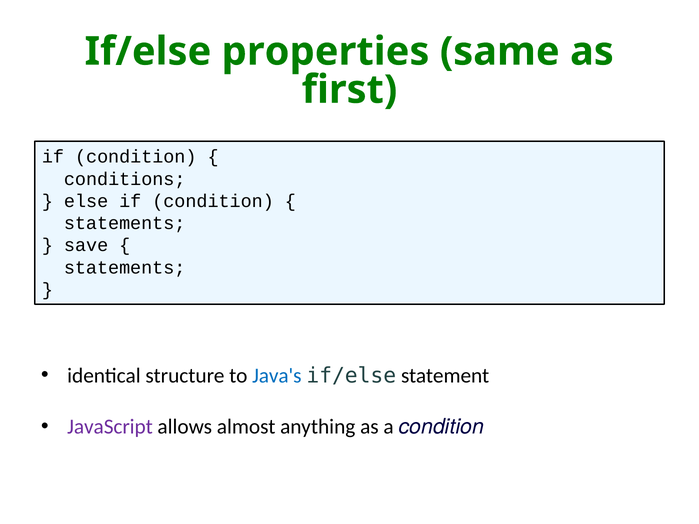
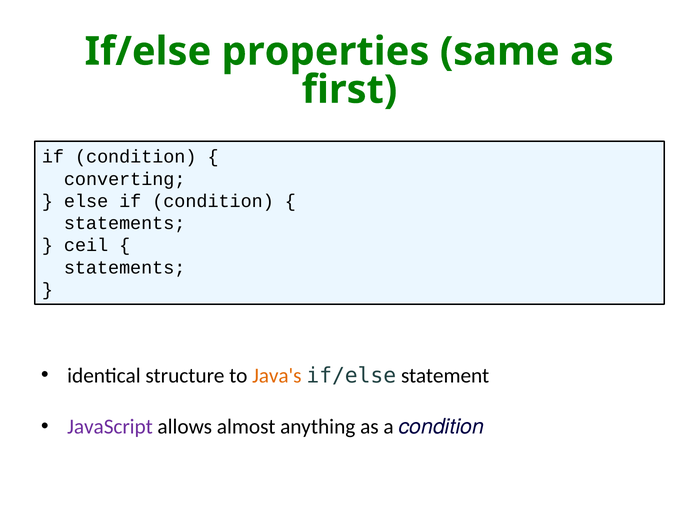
conditions: conditions -> converting
save: save -> ceil
Java's colour: blue -> orange
